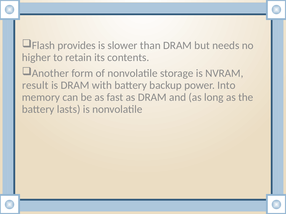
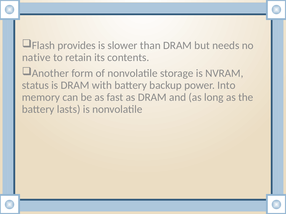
higher: higher -> native
result: result -> status
